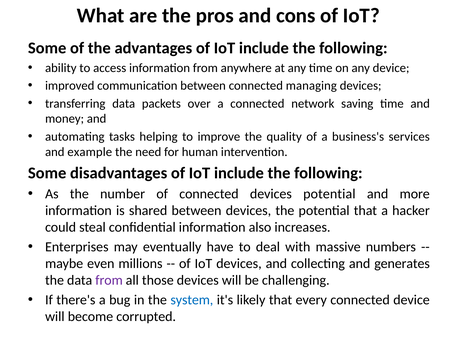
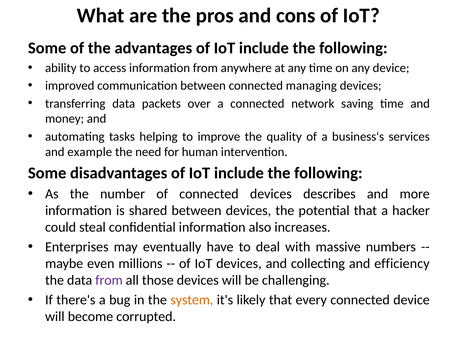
devices potential: potential -> describes
generates: generates -> efficiency
system colour: blue -> orange
